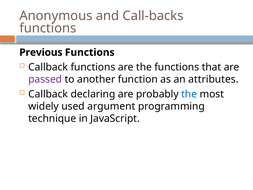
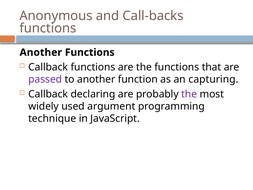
Previous at (41, 52): Previous -> Another
attributes: attributes -> capturing
the at (189, 94) colour: blue -> purple
